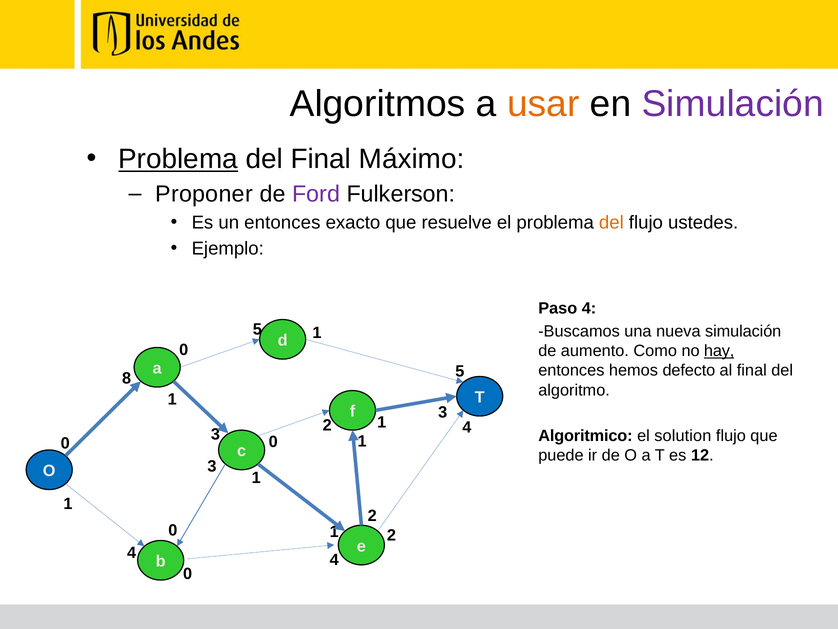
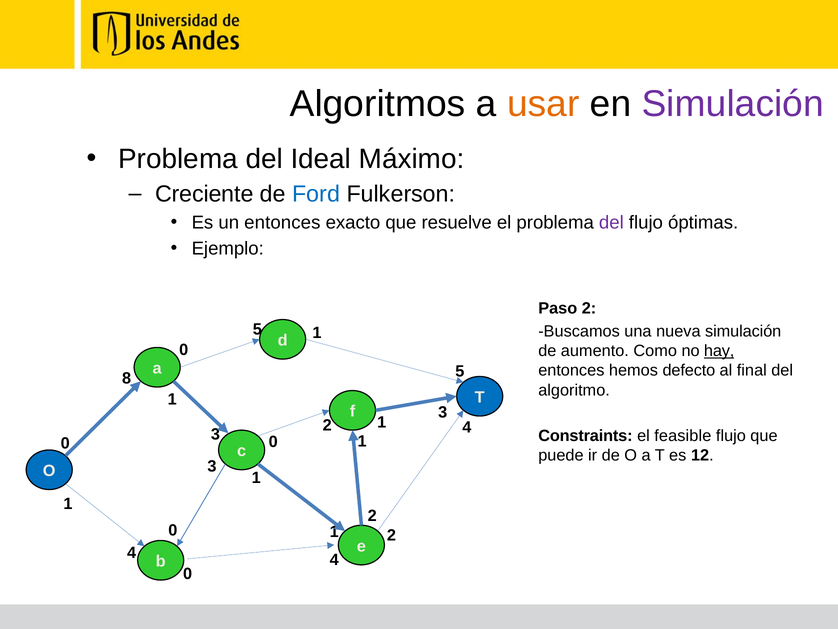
Problema at (178, 159) underline: present -> none
del Final: Final -> Ideal
Proponer: Proponer -> Creciente
Ford colour: purple -> blue
del at (611, 223) colour: orange -> purple
ustedes: ustedes -> óptimas
Paso 4: 4 -> 2
Algoritmico: Algoritmico -> Constraints
solution: solution -> feasible
